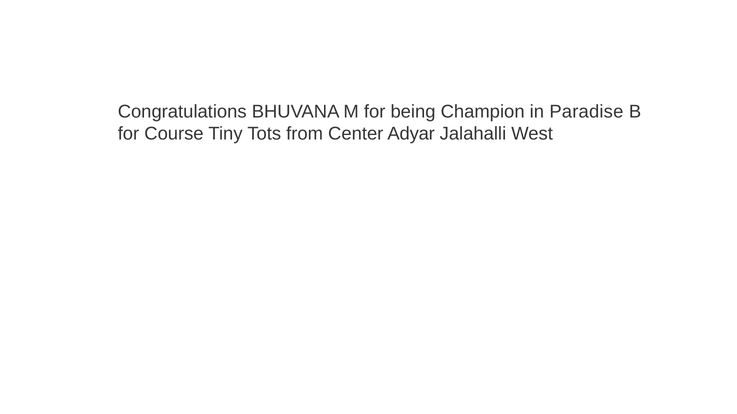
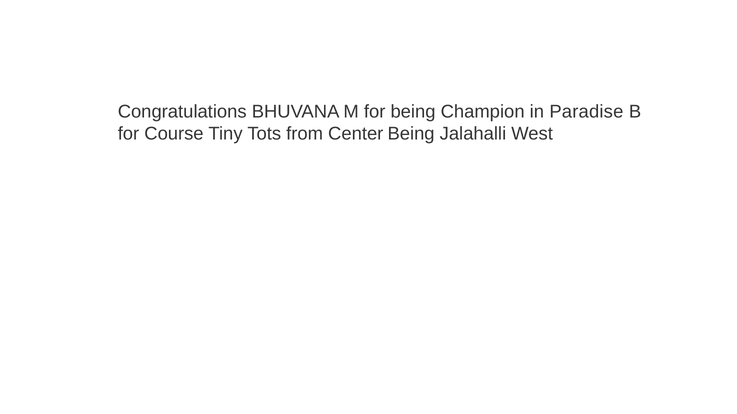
Center Adyar: Adyar -> Being
